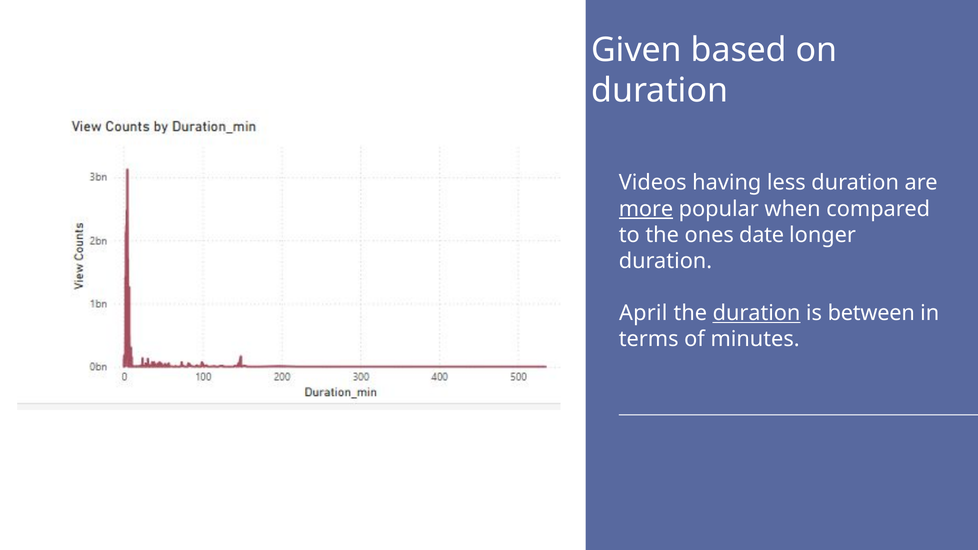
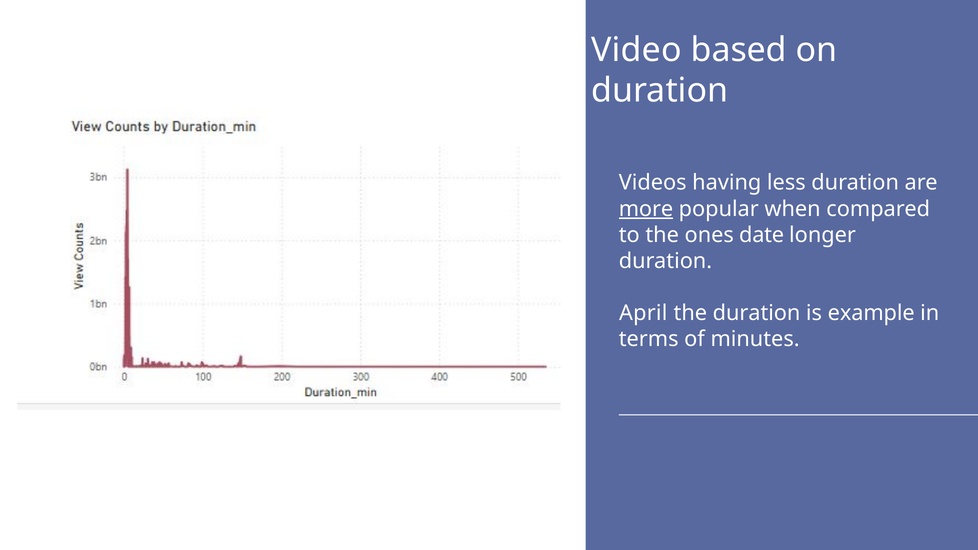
Given: Given -> Video
duration at (757, 313) underline: present -> none
between: between -> example
